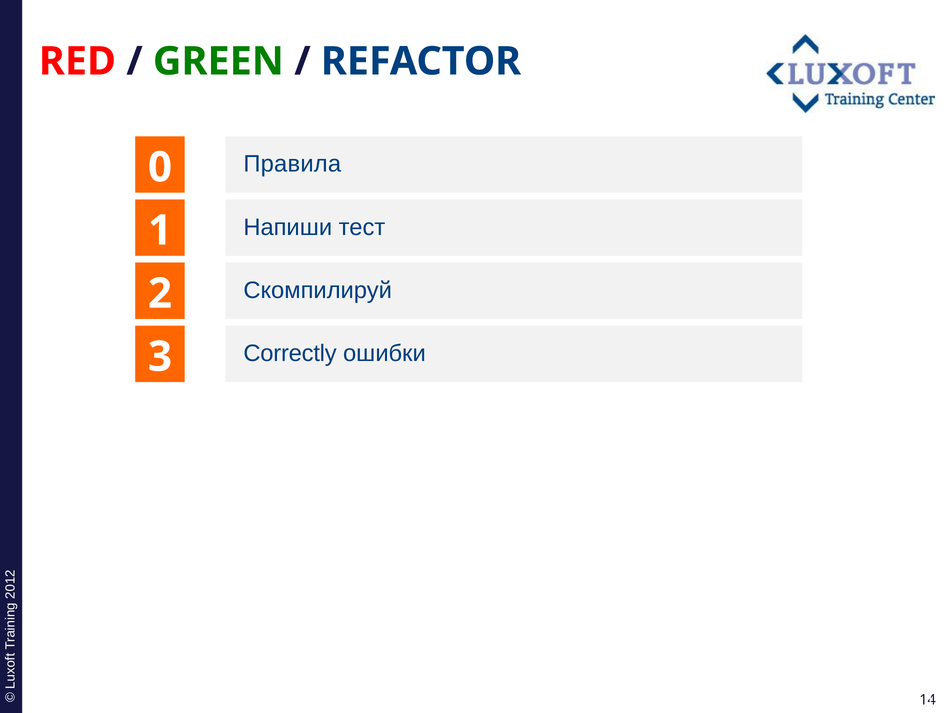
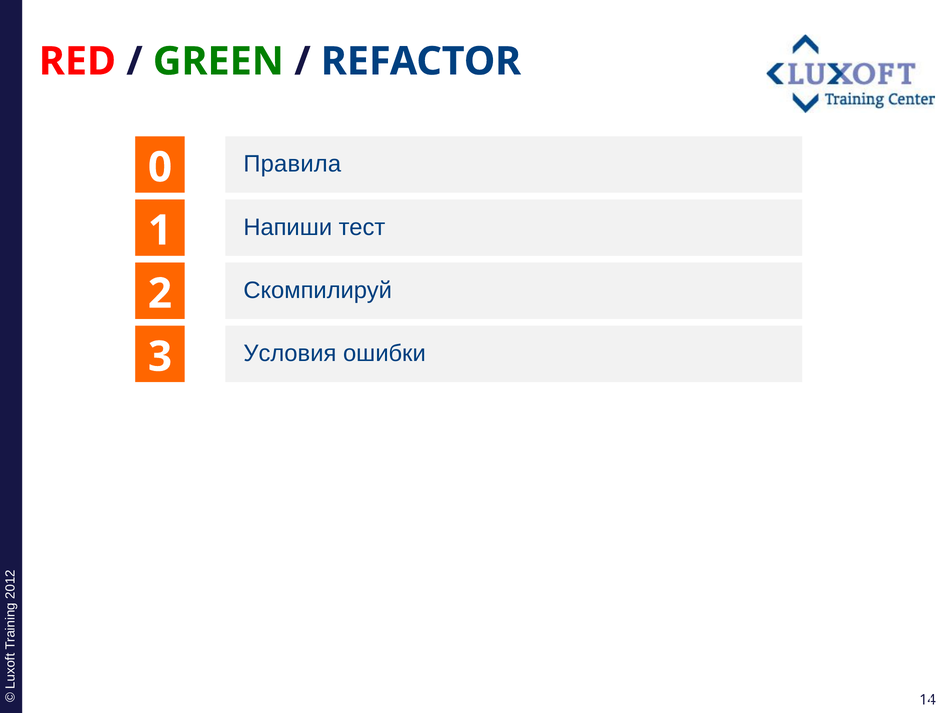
Correctly: Correctly -> Условия
